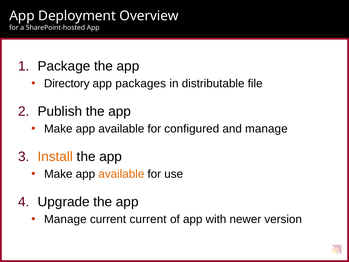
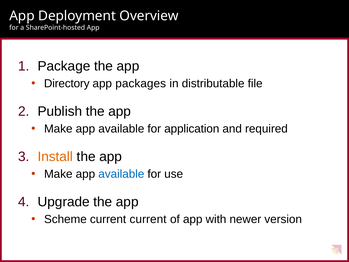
configured: configured -> application
and manage: manage -> required
available at (121, 174) colour: orange -> blue
Manage at (65, 219): Manage -> Scheme
